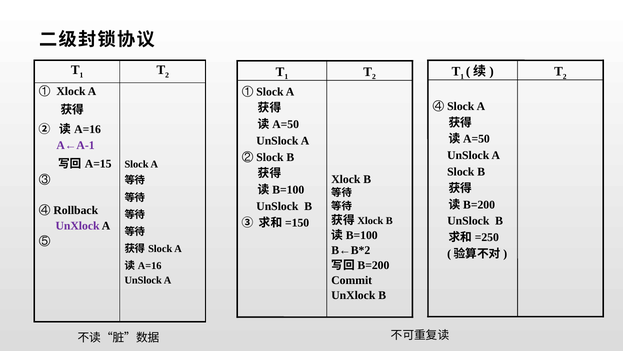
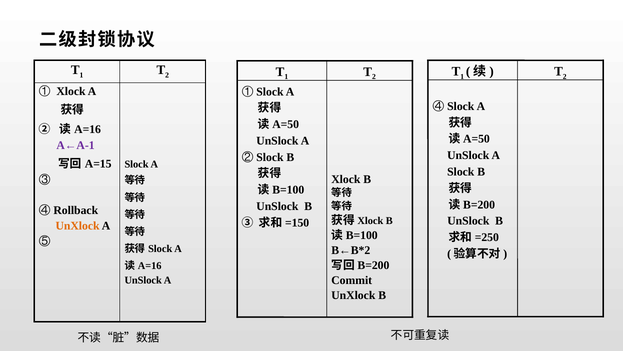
UnXlock at (78, 226) colour: purple -> orange
